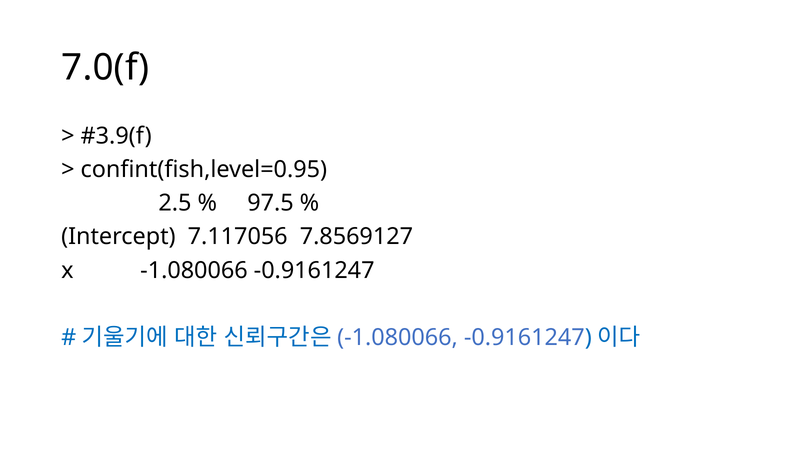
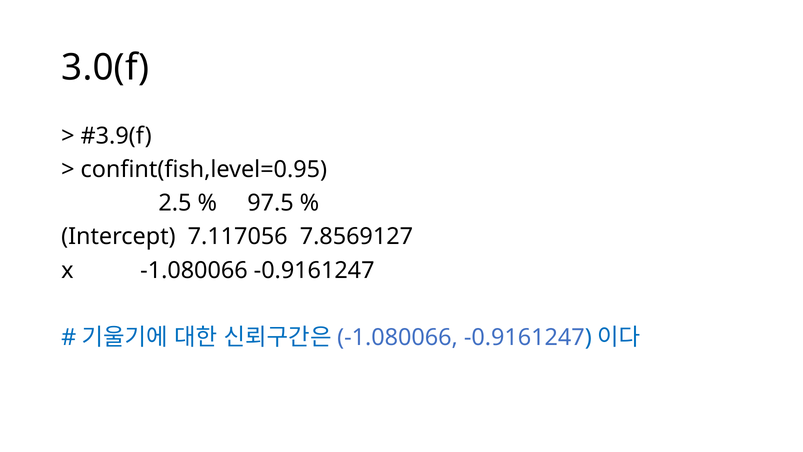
7.0(f: 7.0(f -> 3.0(f
